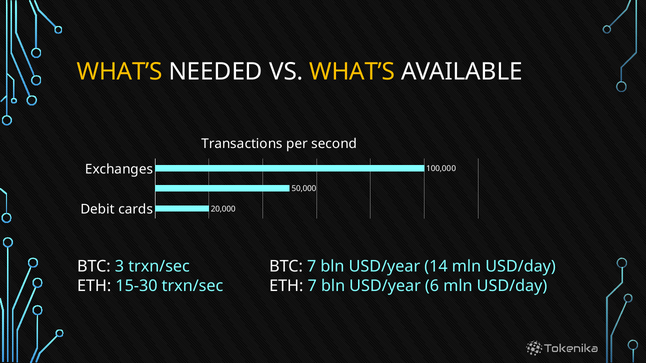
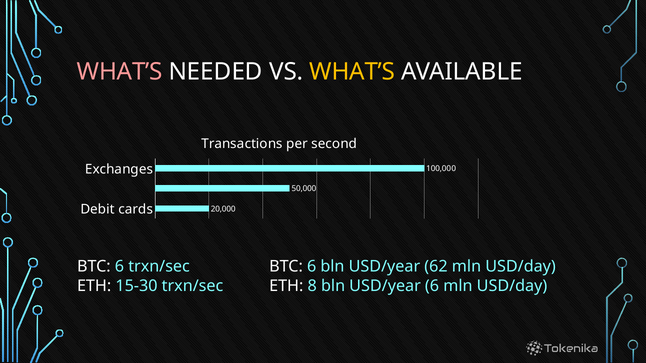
WHAT’S at (120, 72) colour: yellow -> pink
3 at (119, 267): 3 -> 6
7 at (312, 267): 7 -> 6
14: 14 -> 62
ETH 7: 7 -> 8
